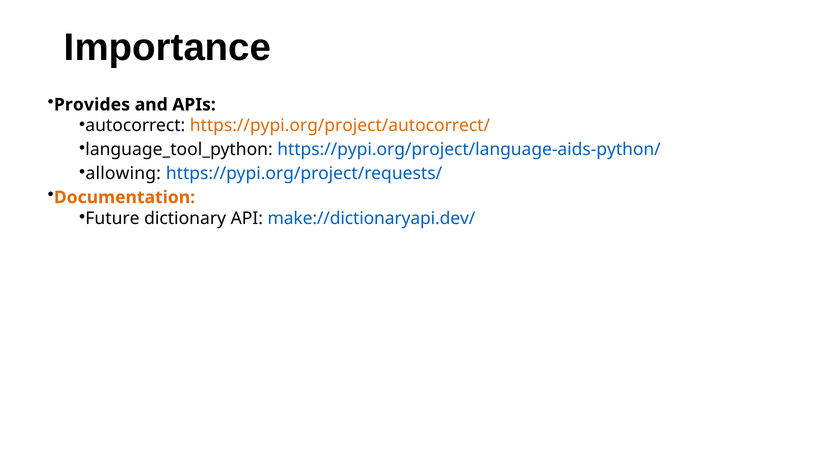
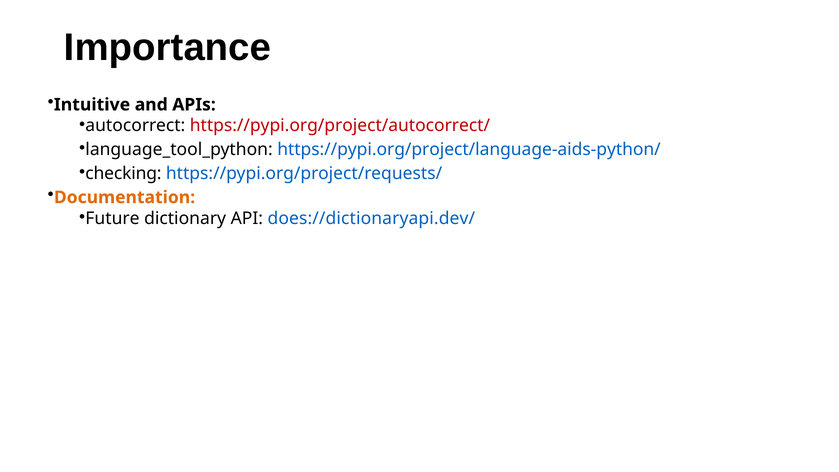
Provides: Provides -> Intuitive
https://pypi.org/project/autocorrect/ colour: orange -> red
allowing: allowing -> checking
make://dictionaryapi.dev/: make://dictionaryapi.dev/ -> does://dictionaryapi.dev/
